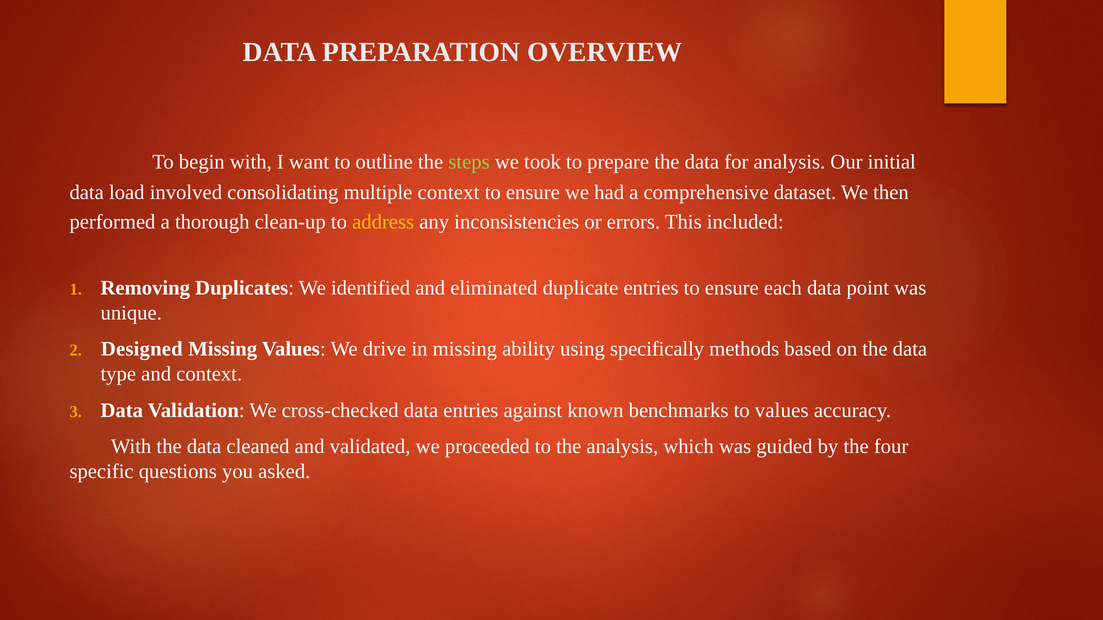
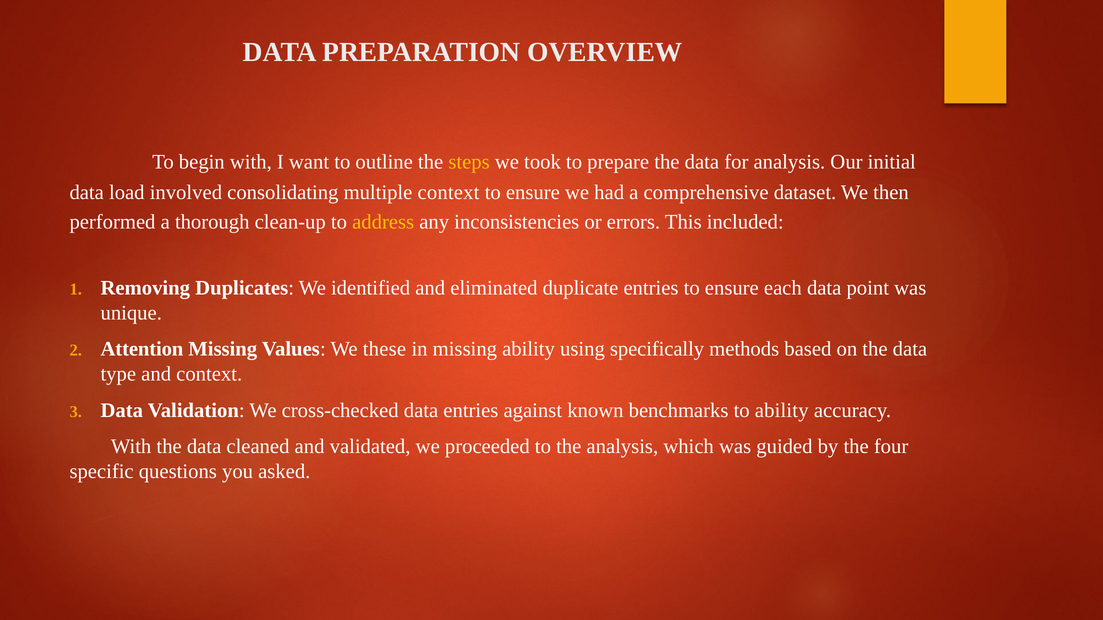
steps colour: light green -> yellow
Designed: Designed -> Attention
drive: drive -> these
to values: values -> ability
